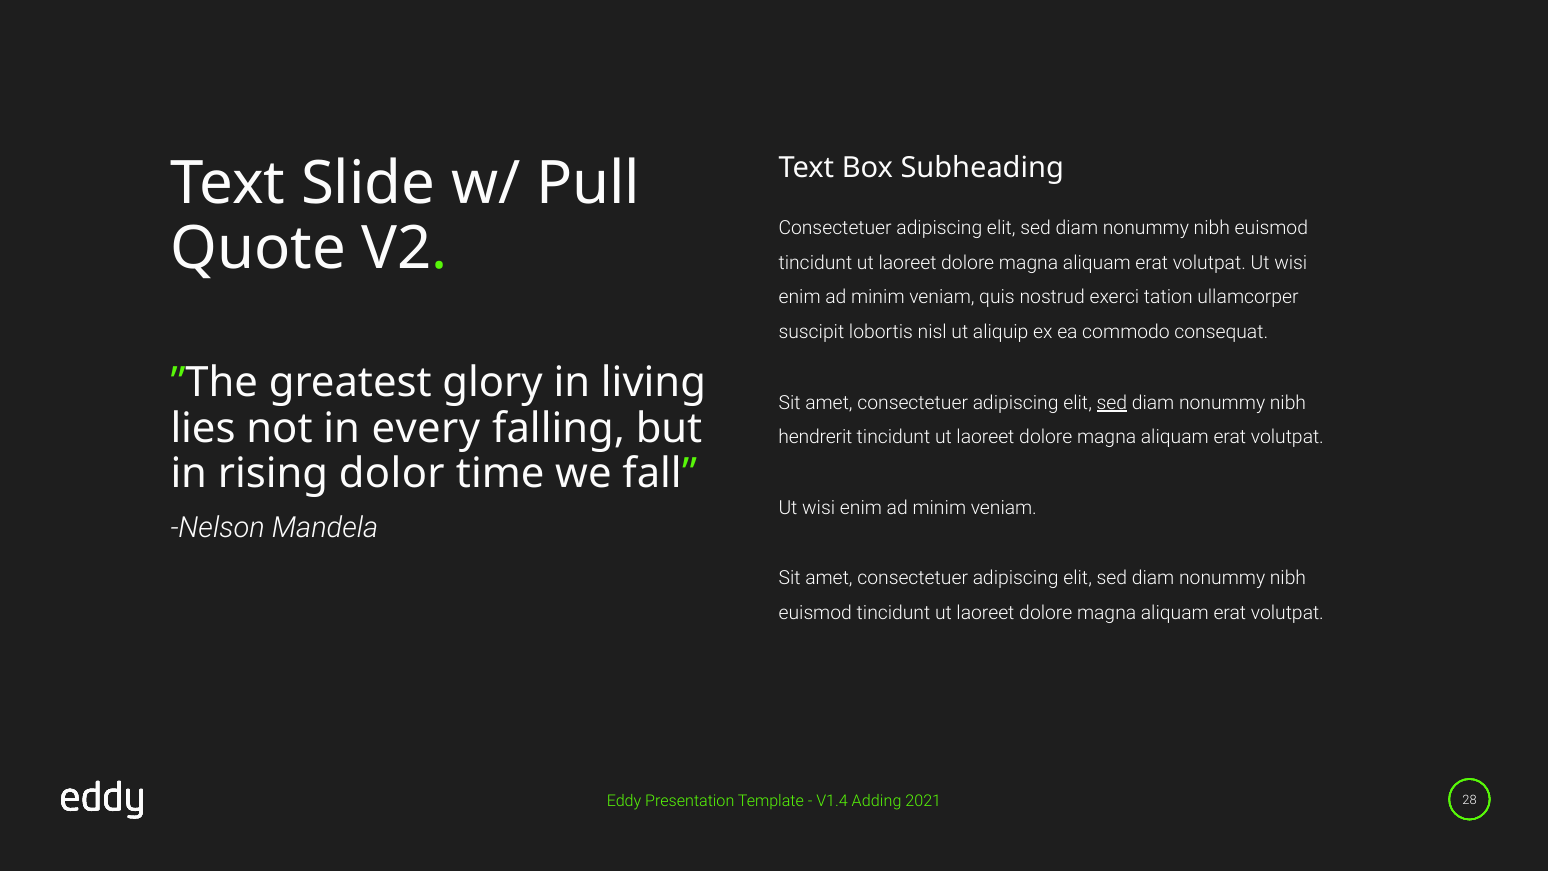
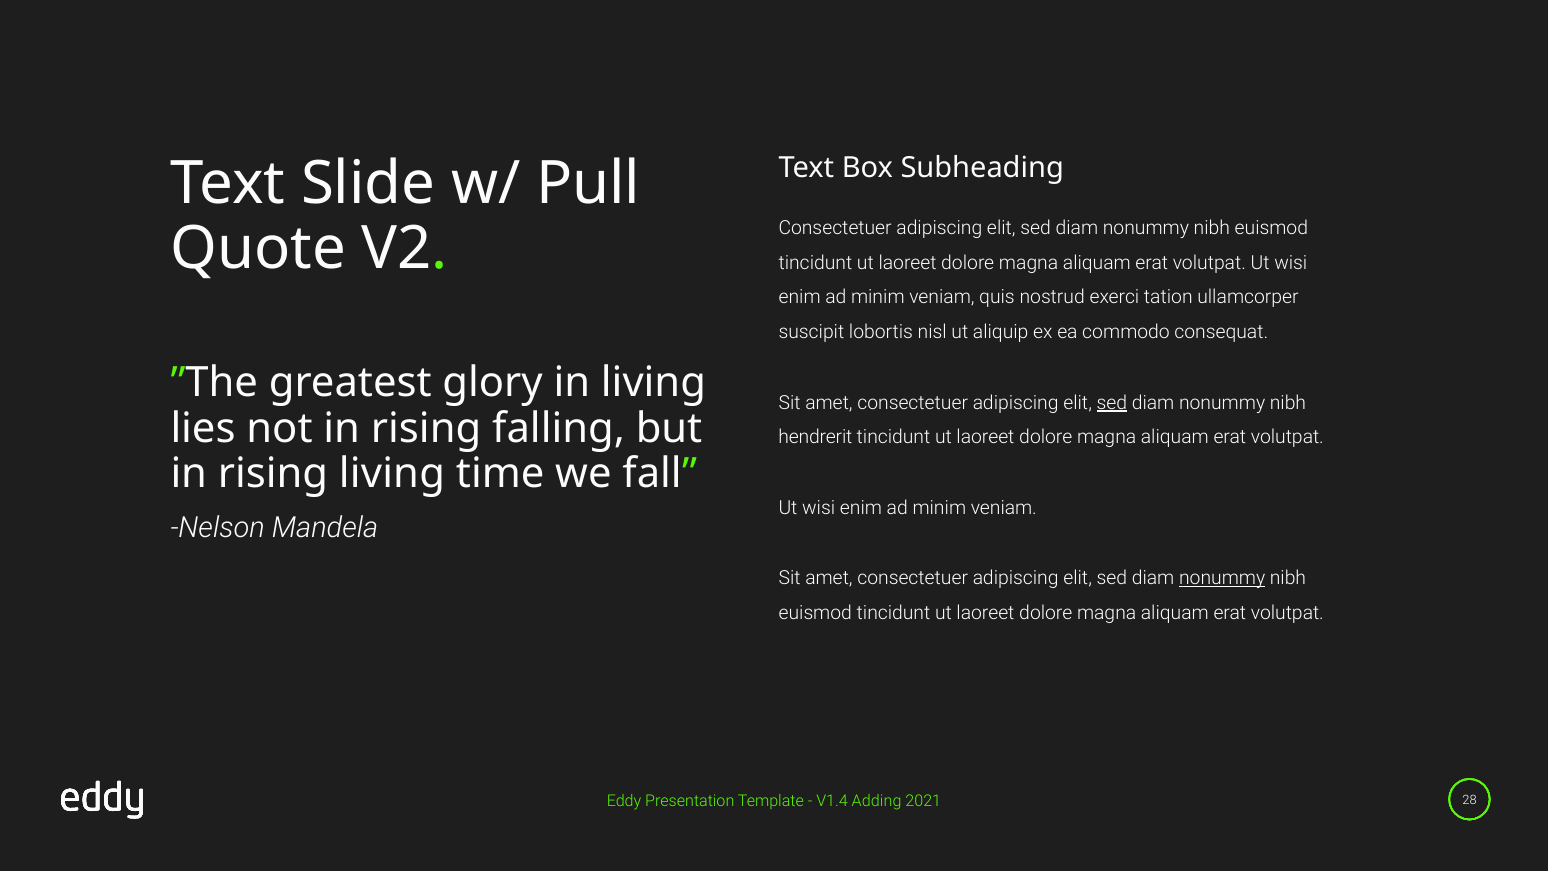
not in every: every -> rising
rising dolor: dolor -> living
nonummy at (1222, 578) underline: none -> present
